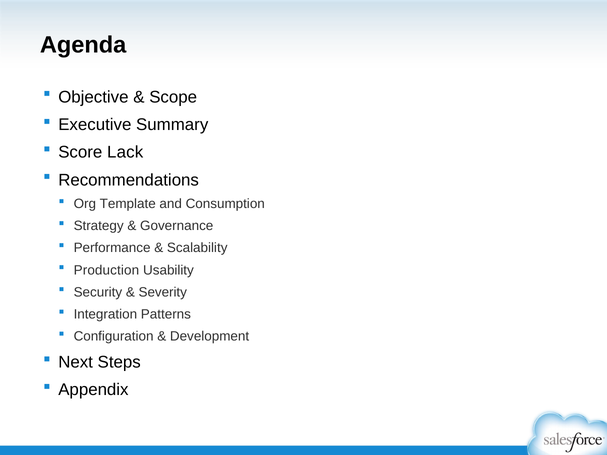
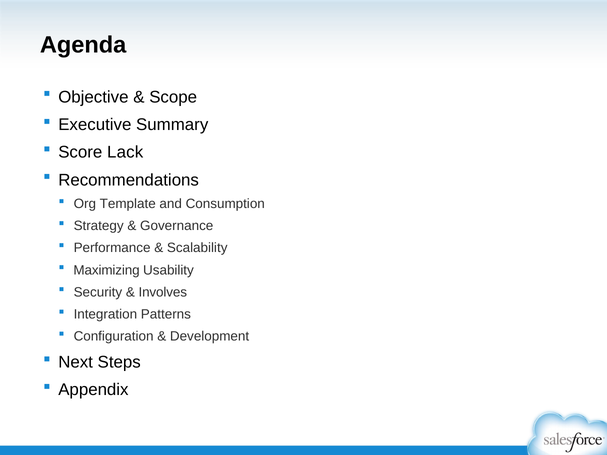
Production: Production -> Maximizing
Severity: Severity -> Involves
